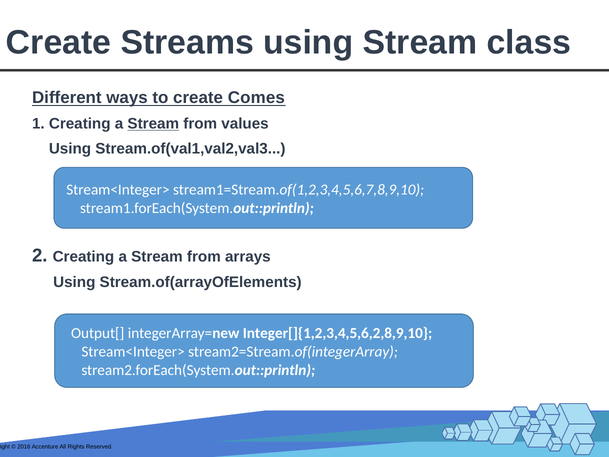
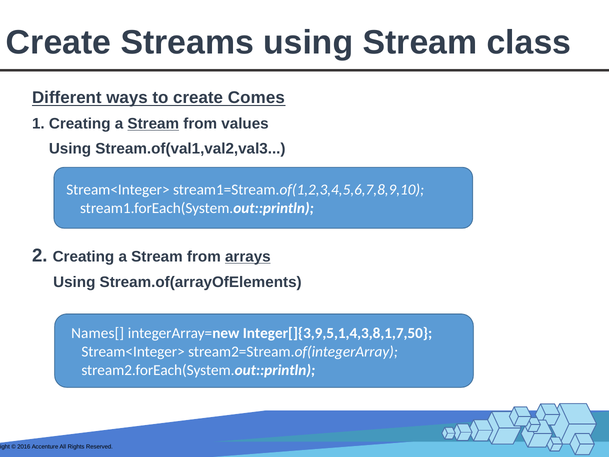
arrays underline: none -> present
Output[: Output[ -> Names[
Integer[]{1,2,3,4,5,6,2,8,9,10: Integer[]{1,2,3,4,5,6,2,8,9,10 -> Integer[]{3,9,5,1,4,3,8,1,7,50
